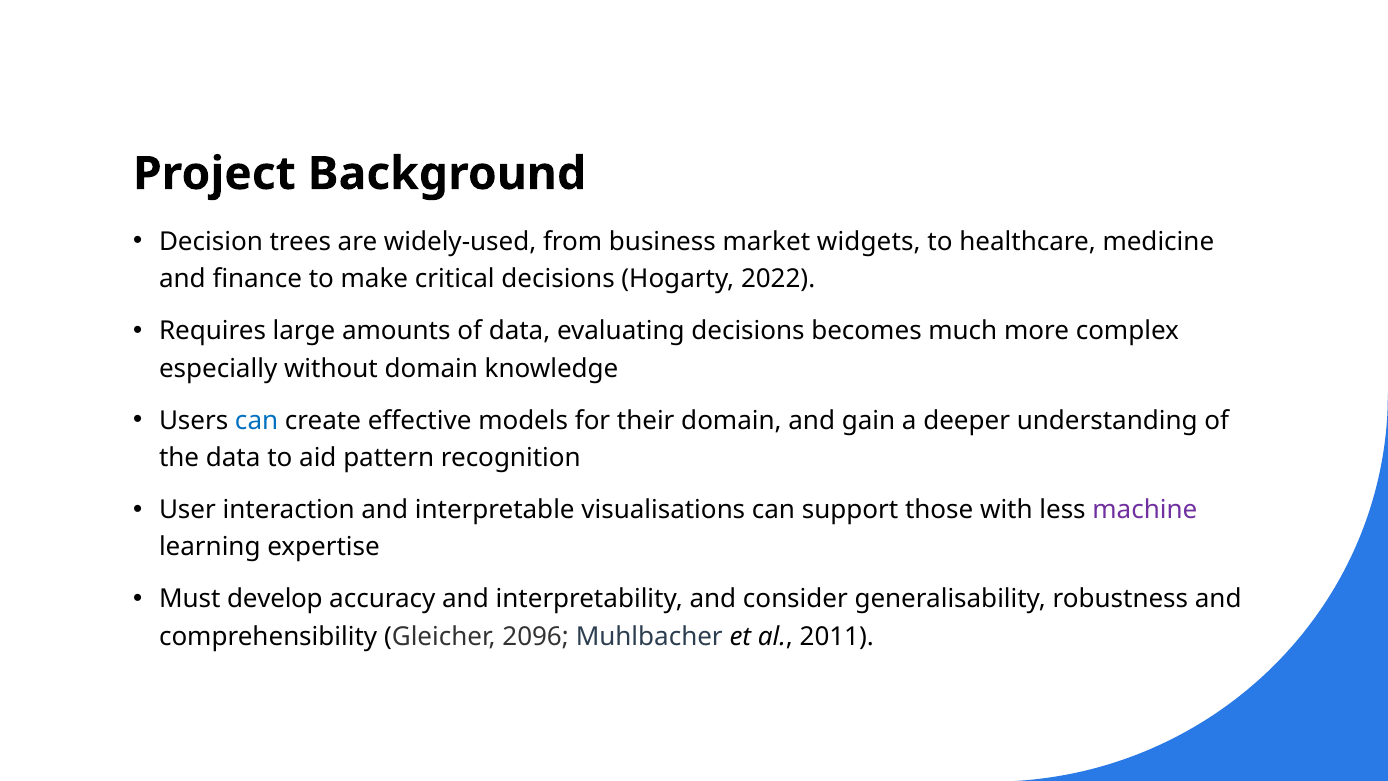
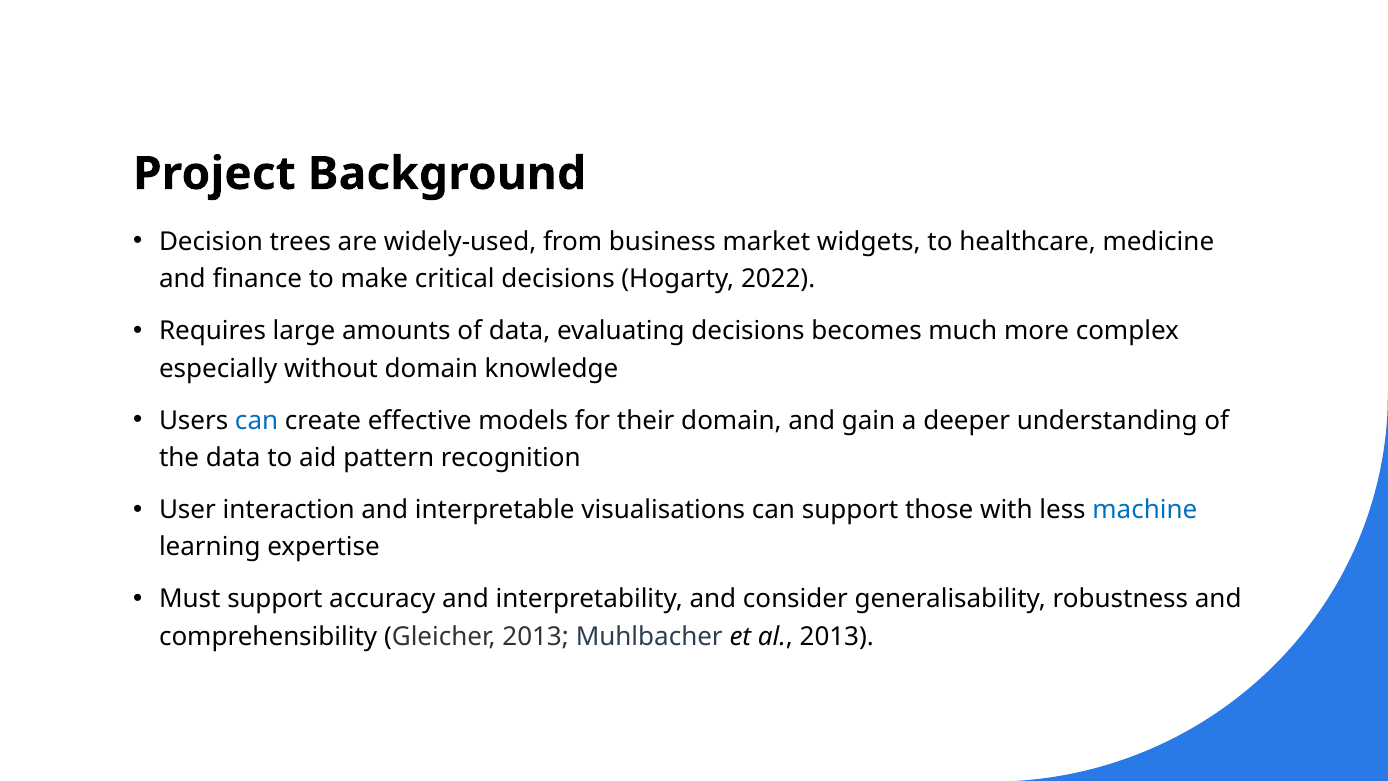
machine colour: purple -> blue
Must develop: develop -> support
Gleicher 2096: 2096 -> 2013
al 2011: 2011 -> 2013
